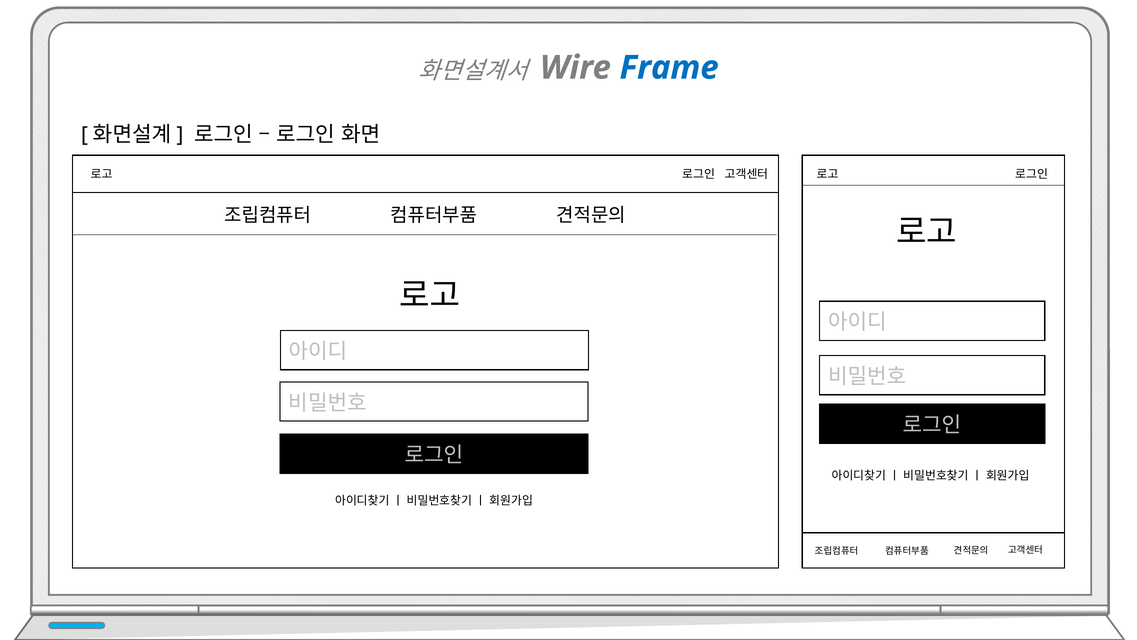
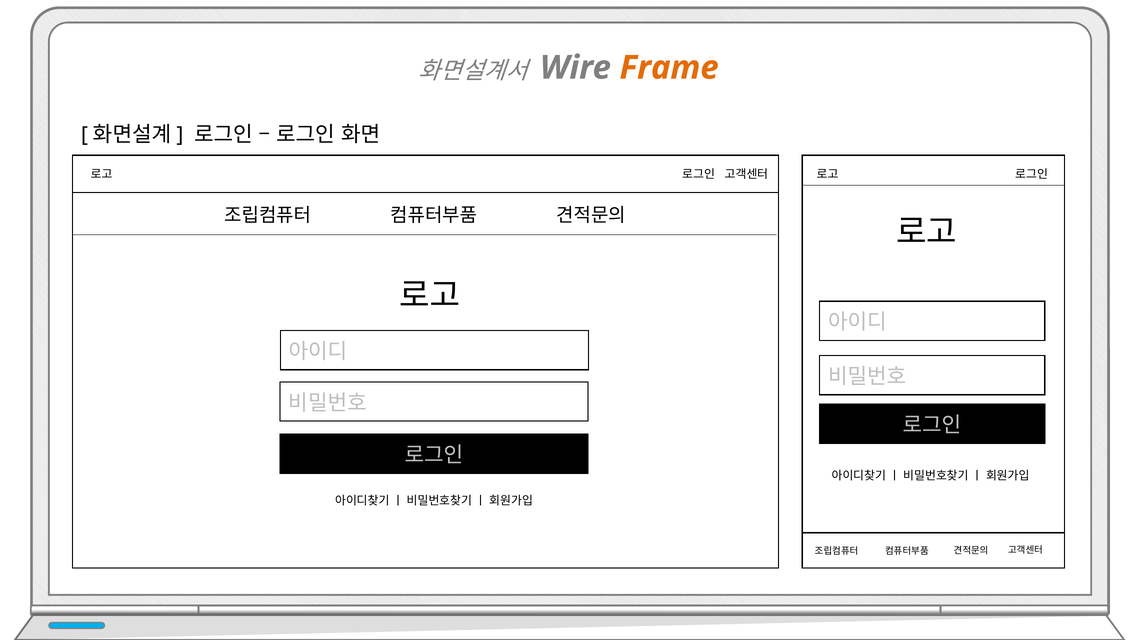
Frame colour: blue -> orange
